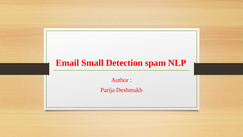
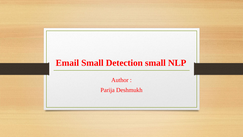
Detection spam: spam -> small
